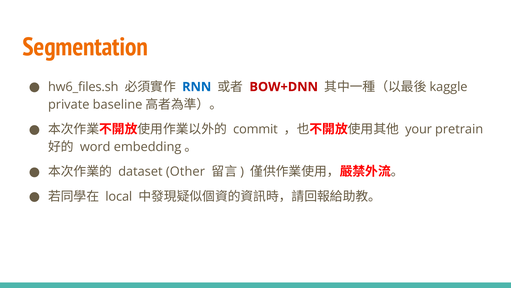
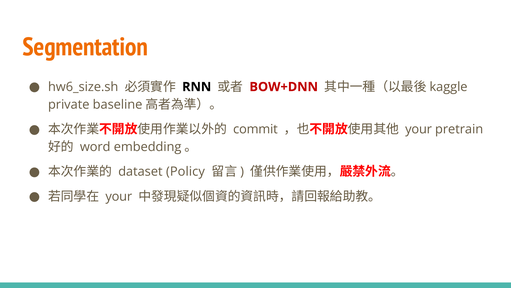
hw6_files.sh: hw6_files.sh -> hw6_size.sh
RNN colour: blue -> black
Other: Other -> Policy
local at (119, 196): local -> your
